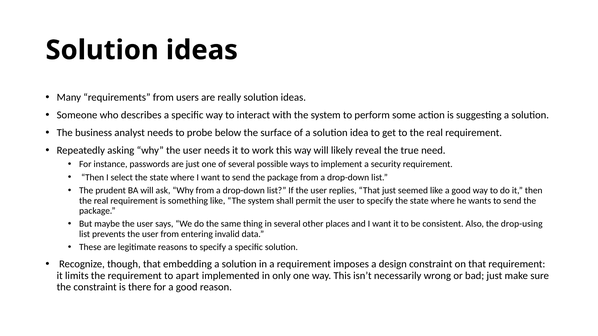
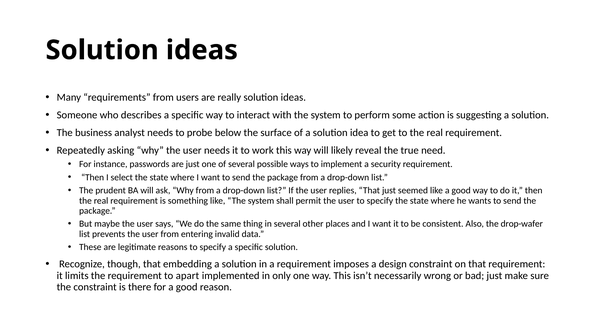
drop-using: drop-using -> drop-wafer
